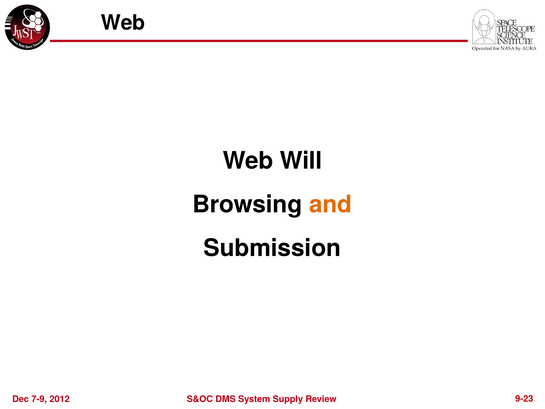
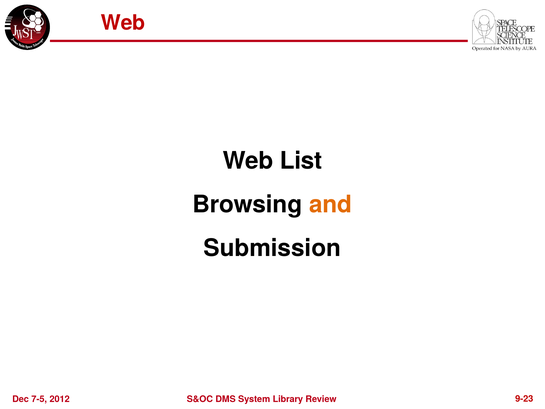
Web at (123, 23) colour: black -> red
Will: Will -> List
7-9: 7-9 -> 7-5
Supply: Supply -> Library
